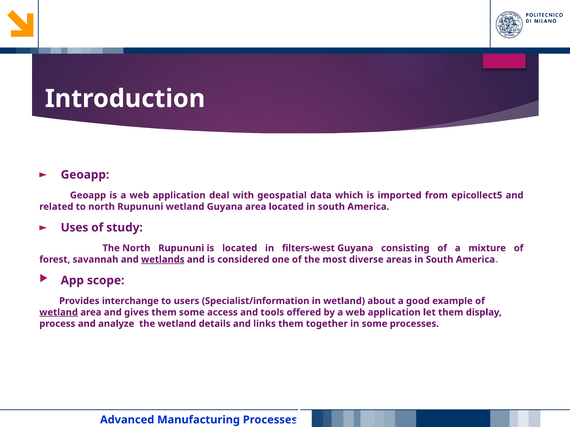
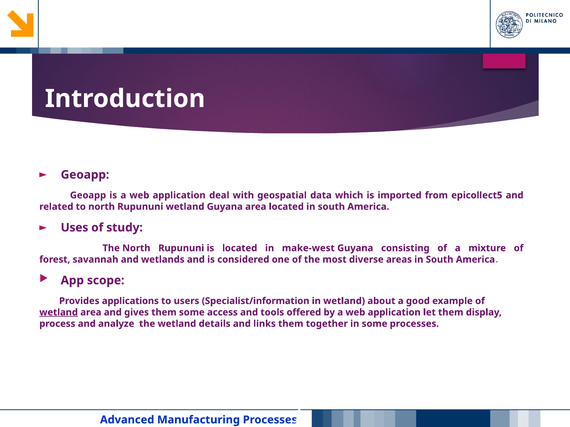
filters-west: filters-west -> make-west
wetlands underline: present -> none
interchange: interchange -> applications
